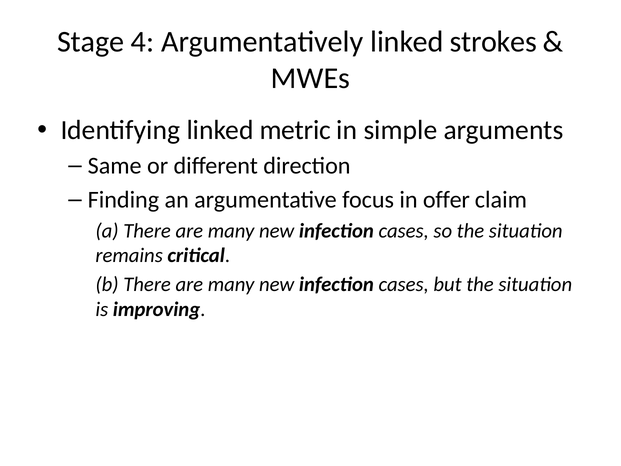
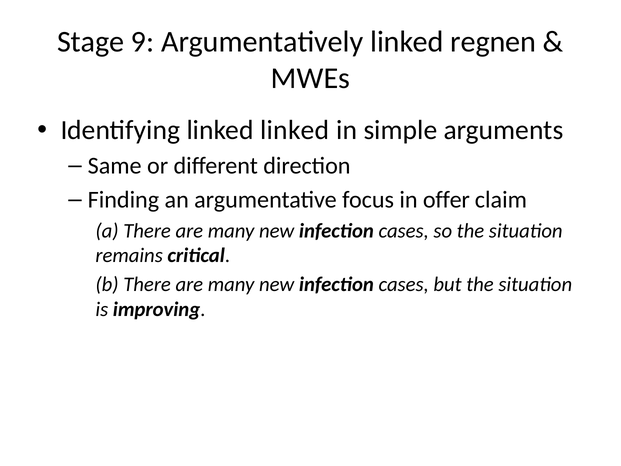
4: 4 -> 9
strokes: strokes -> regnen
linked metric: metric -> linked
